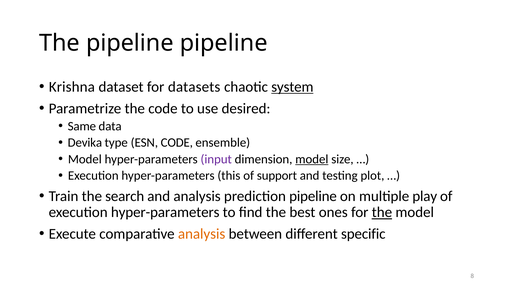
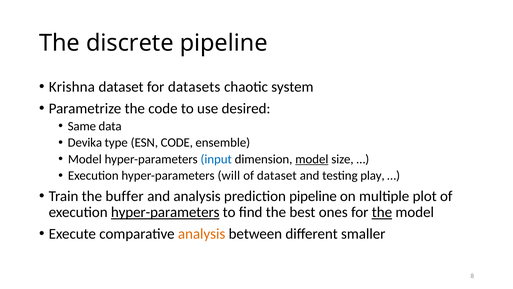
The pipeline: pipeline -> discrete
system underline: present -> none
input colour: purple -> blue
this: this -> will
of support: support -> dataset
plot: plot -> play
search: search -> buffer
play: play -> plot
hyper-parameters at (165, 212) underline: none -> present
specific: specific -> smaller
